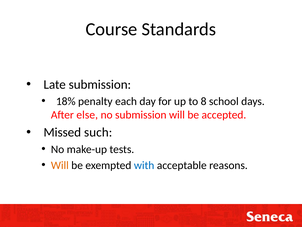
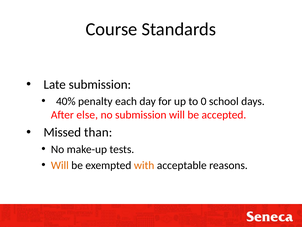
18%: 18% -> 40%
8: 8 -> 0
such: such -> than
with colour: blue -> orange
